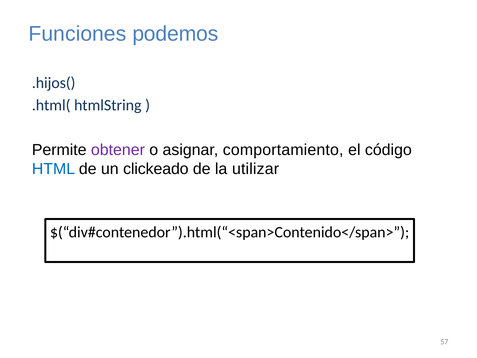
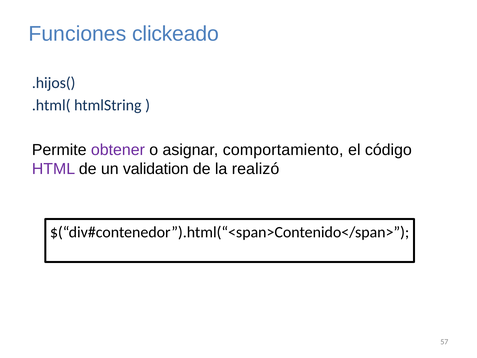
podemos: podemos -> clickeado
HTML colour: blue -> purple
clickeado: clickeado -> validation
utilizar: utilizar -> realizó
